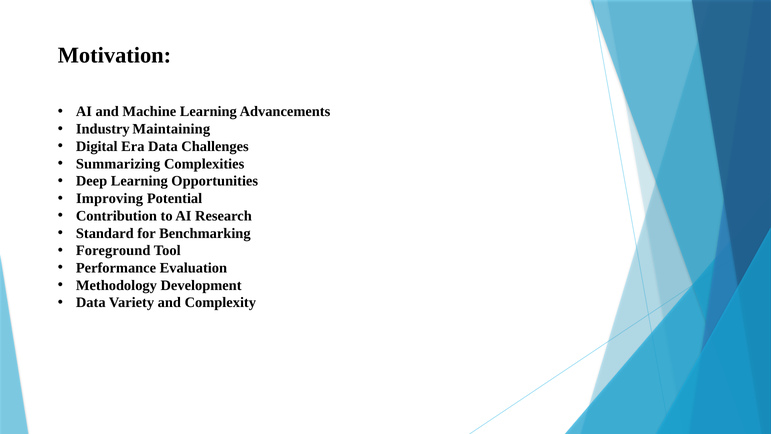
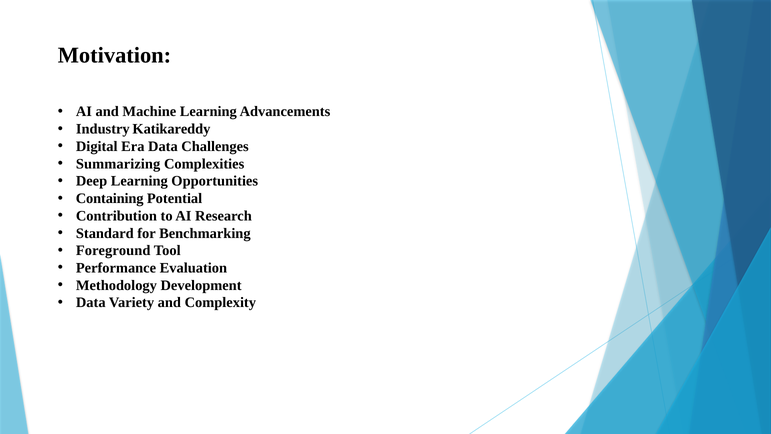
Maintaining: Maintaining -> Katikareddy
Improving: Improving -> Containing
